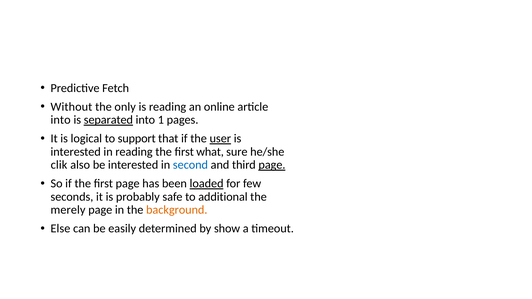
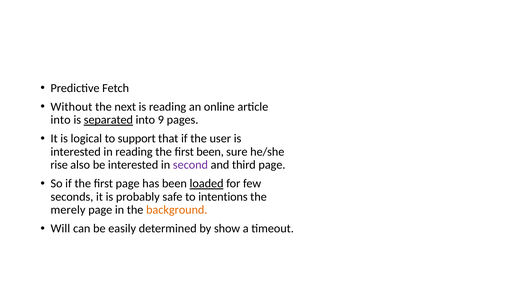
only: only -> next
1: 1 -> 9
user underline: present -> none
first what: what -> been
clik: clik -> rise
second colour: blue -> purple
page at (272, 165) underline: present -> none
additional: additional -> intentions
Else: Else -> Will
